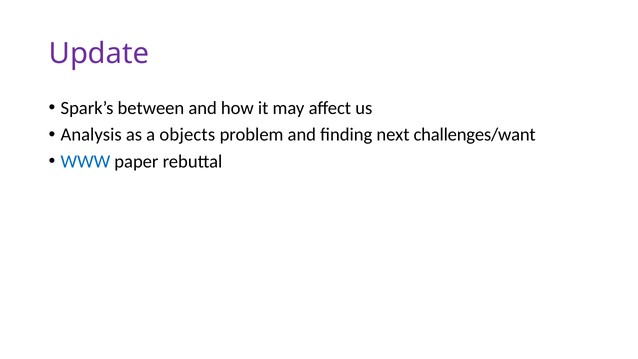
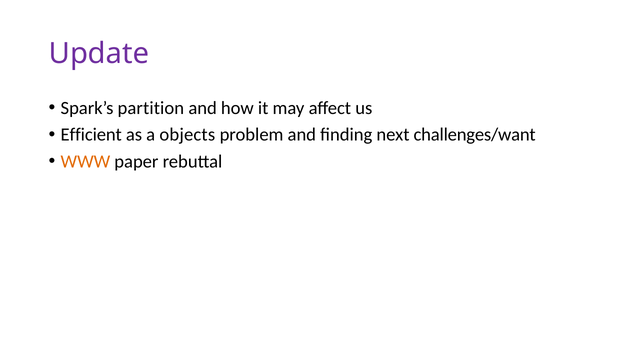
between: between -> partition
Analysis: Analysis -> Efficient
WWW colour: blue -> orange
